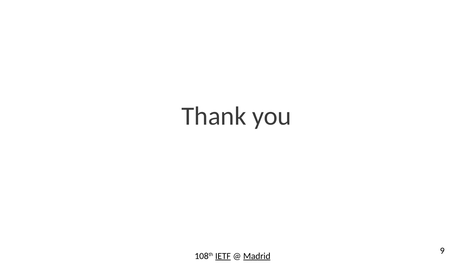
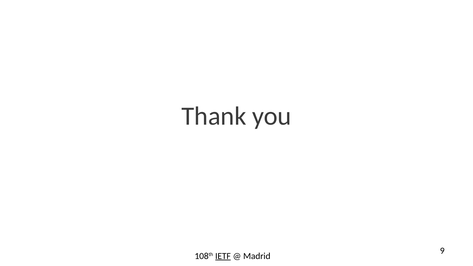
Madrid underline: present -> none
